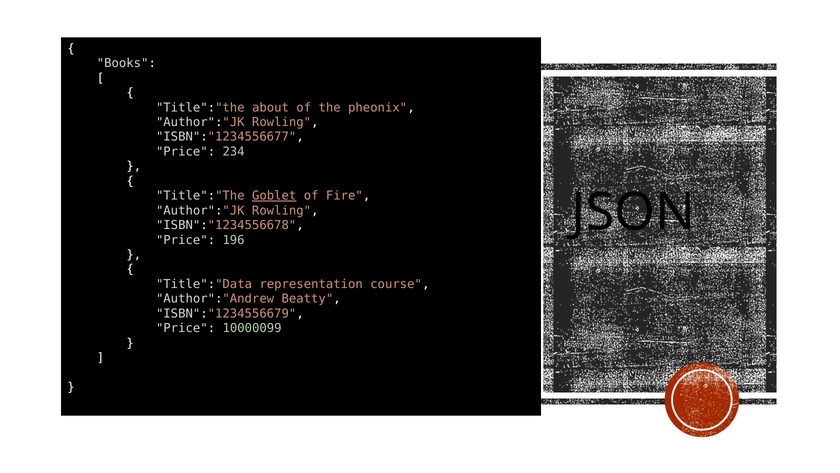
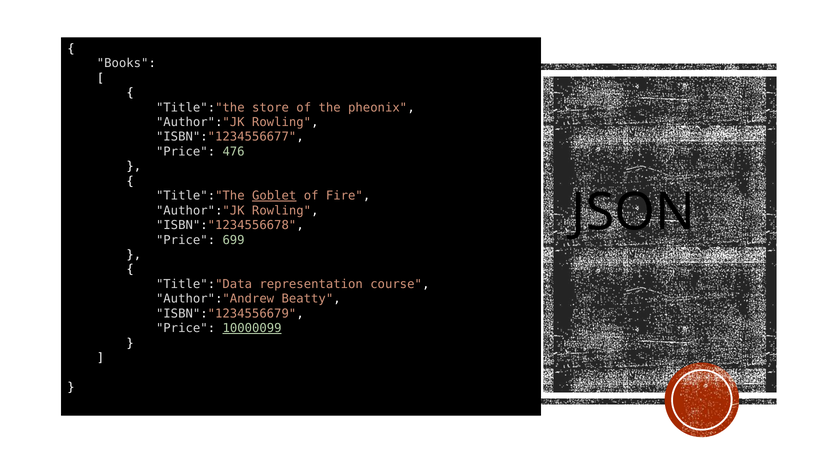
about: about -> store
234: 234 -> 476
196: 196 -> 699
10000099 underline: none -> present
